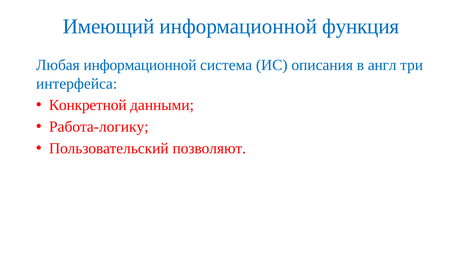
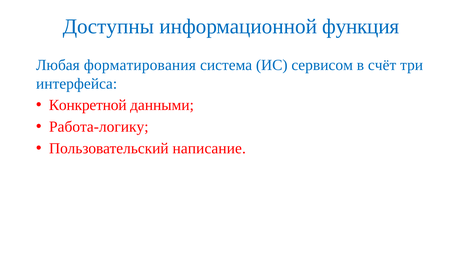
Имеющий: Имеющий -> Доступны
Любая информационной: информационной -> форматирования
описания: описания -> сервисом
англ: англ -> счёт
позволяют: позволяют -> написание
